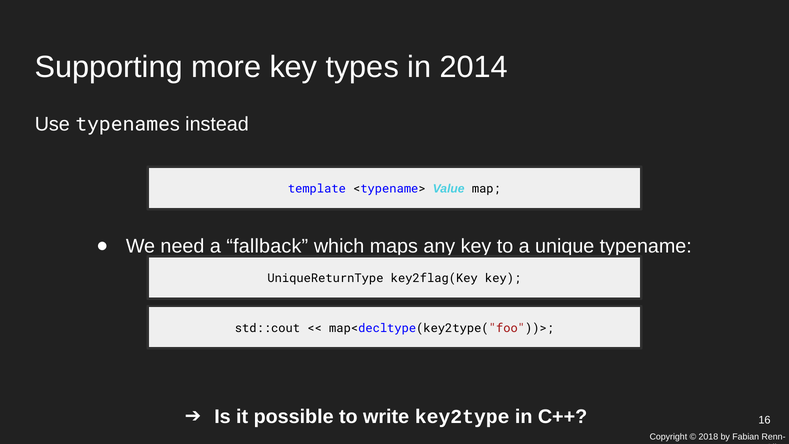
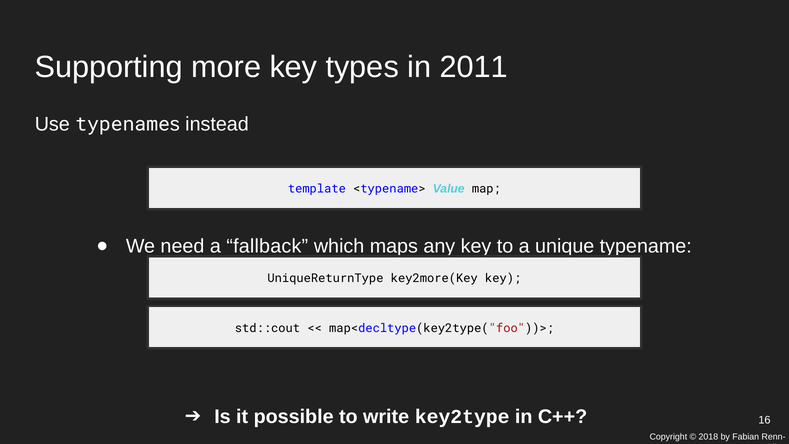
2014: 2014 -> 2011
key2flag(Key: key2flag(Key -> key2more(Key
